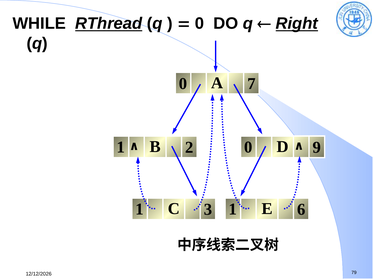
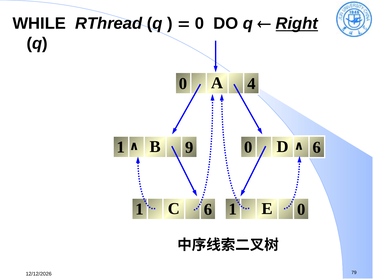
RThread underline: present -> none
7: 7 -> 4
2: 2 -> 9
0 9: 9 -> 6
1 3: 3 -> 6
1 6: 6 -> 0
